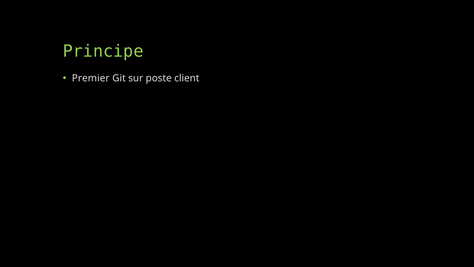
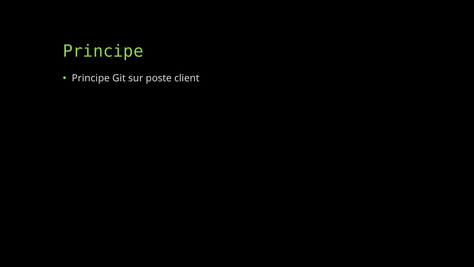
Premier at (91, 78): Premier -> Principe
